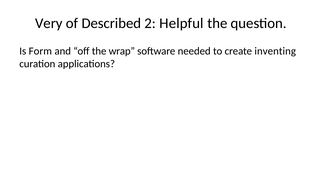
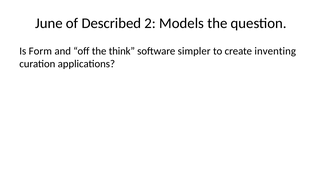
Very: Very -> June
Helpful: Helpful -> Models
wrap: wrap -> think
needed: needed -> simpler
